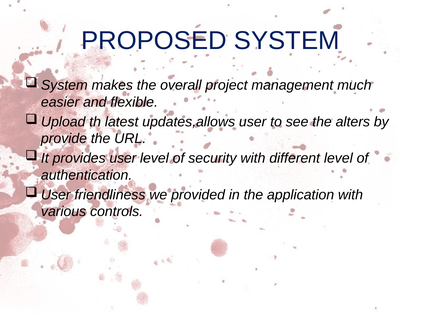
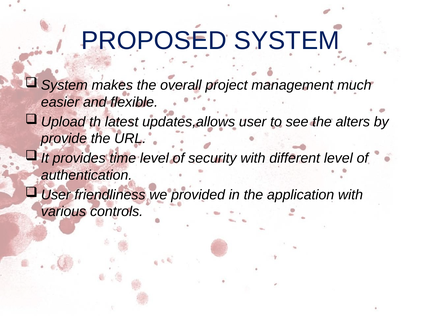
provides user: user -> time
